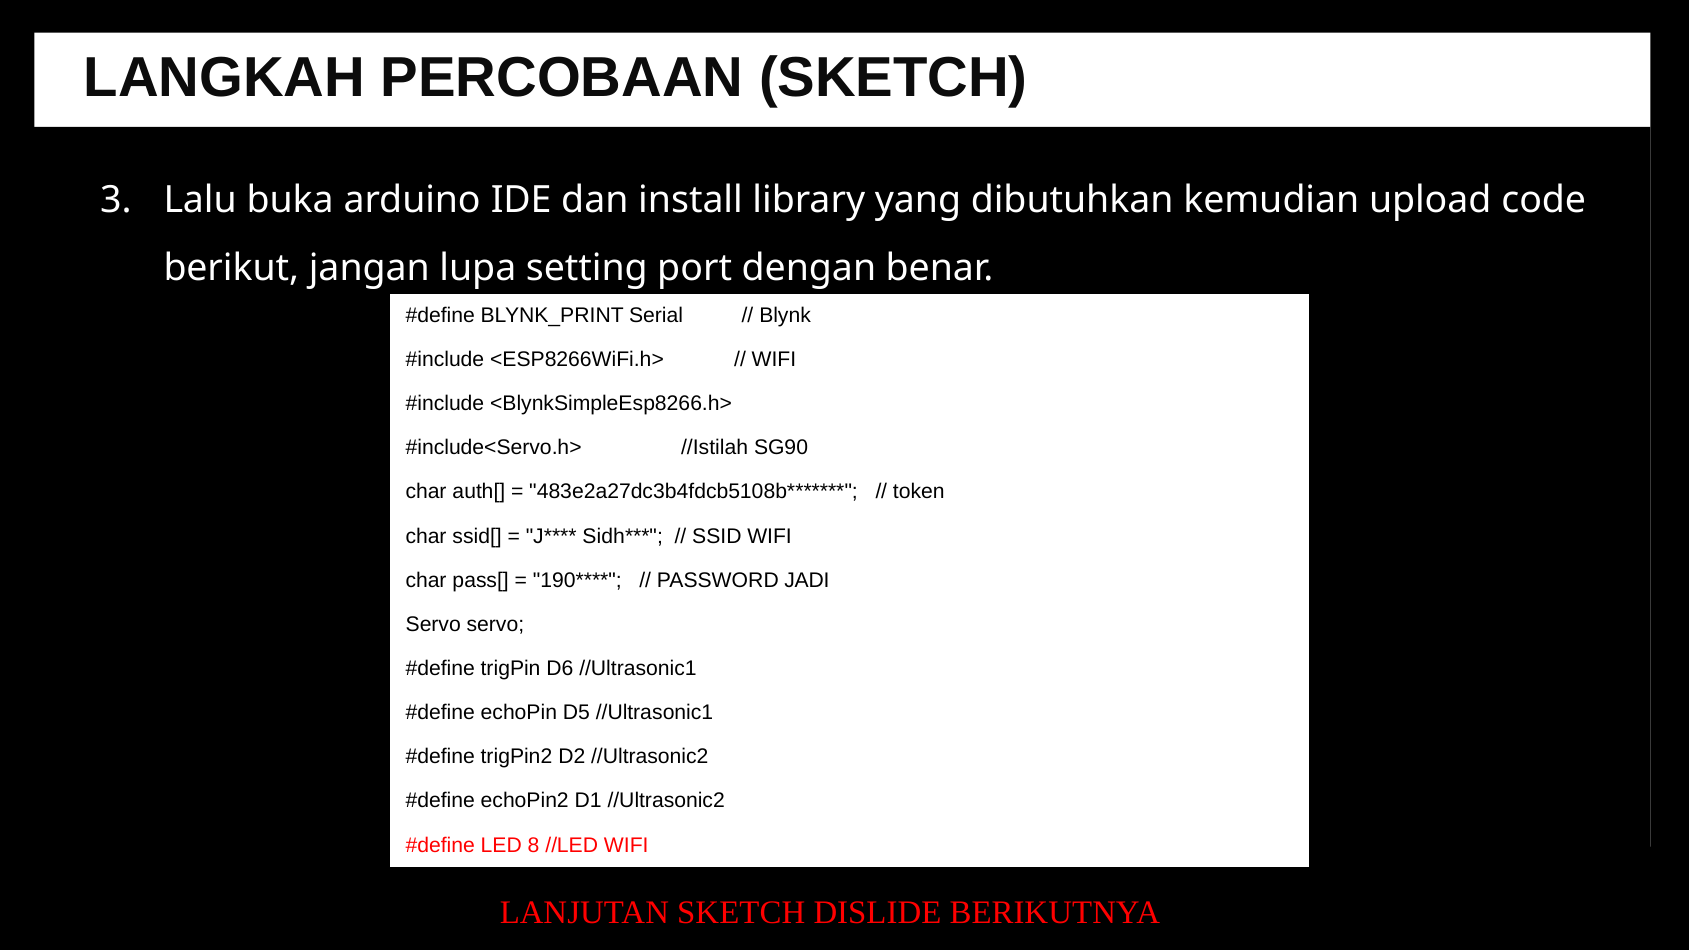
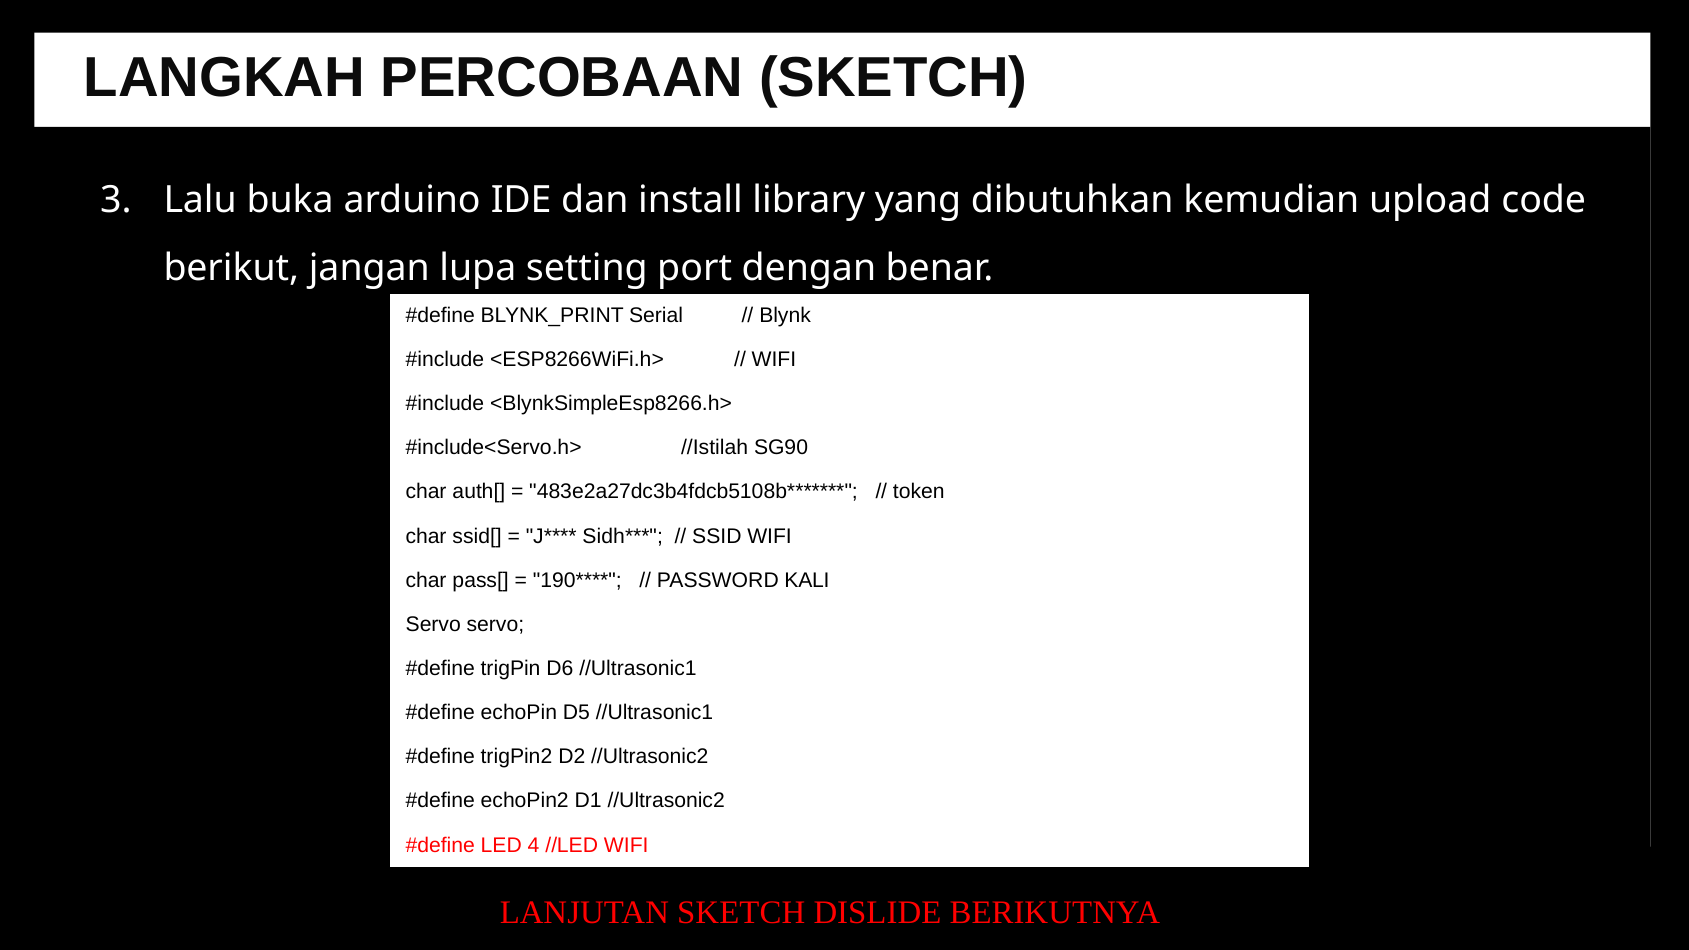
JADI: JADI -> KALI
8: 8 -> 4
